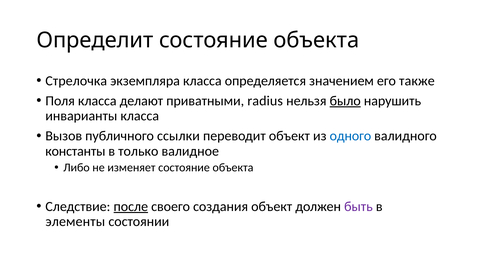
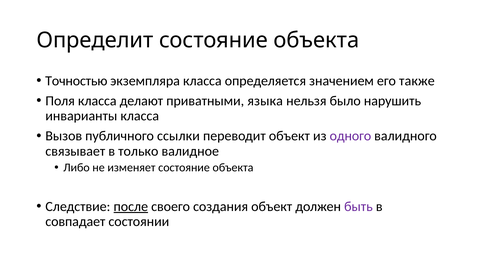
Стрелочка: Стрелочка -> Точностью
radius: radius -> языка
было underline: present -> none
одного colour: blue -> purple
константы: константы -> связывает
элементы: элементы -> совпадает
